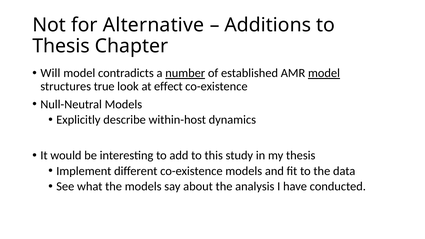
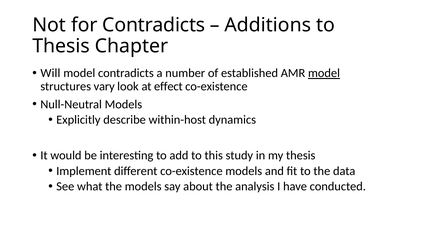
for Alternative: Alternative -> Contradicts
number underline: present -> none
true: true -> vary
